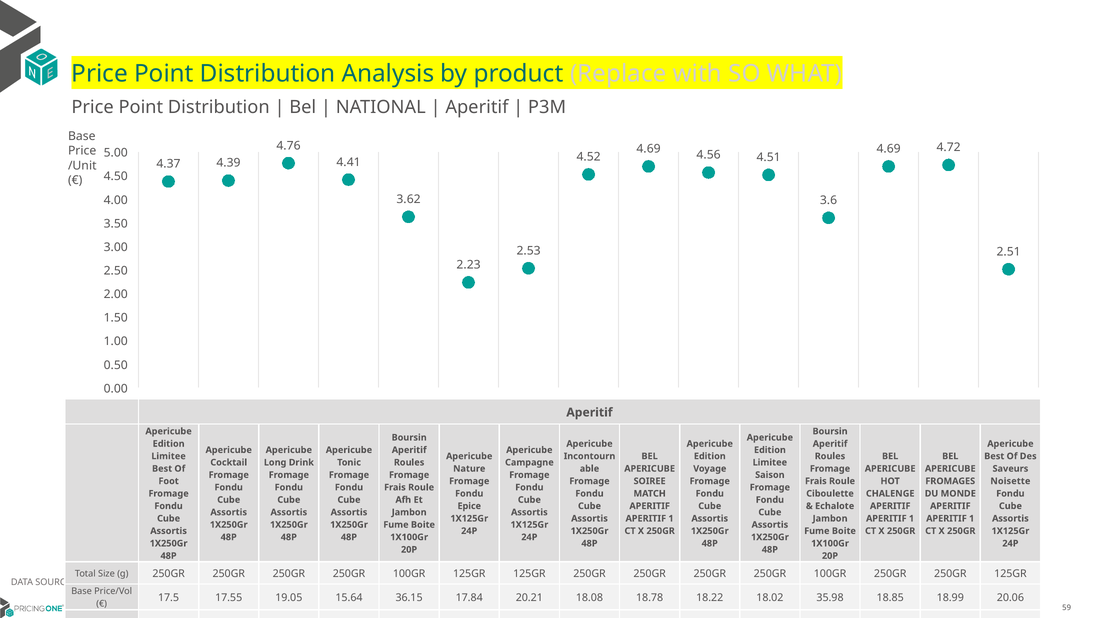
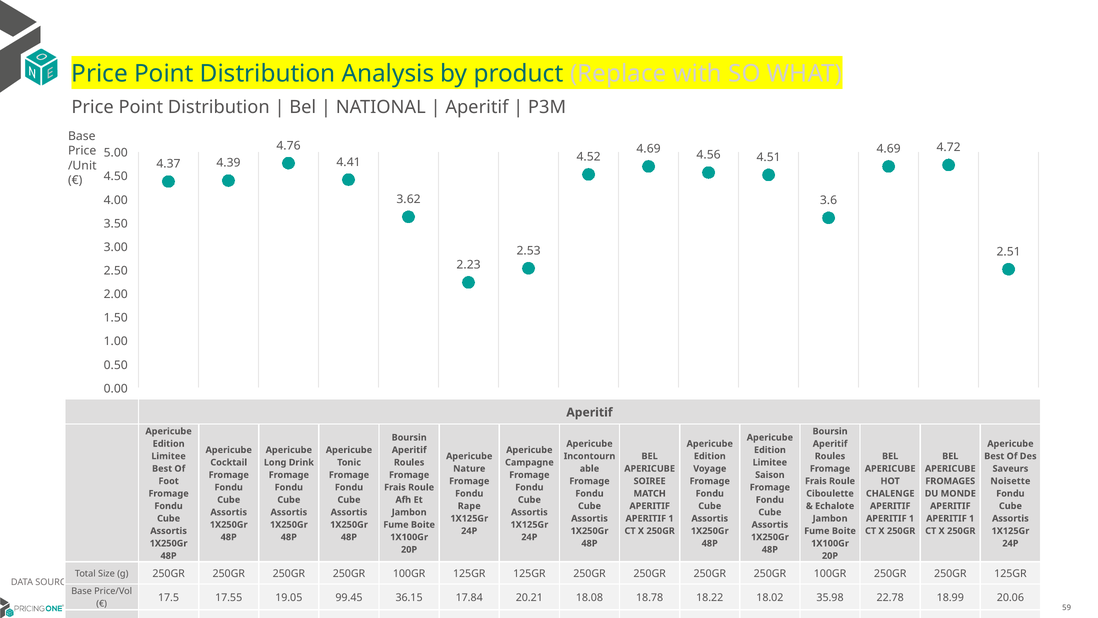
Epice: Epice -> Rape
15.64: 15.64 -> 99.45
18.85: 18.85 -> 22.78
